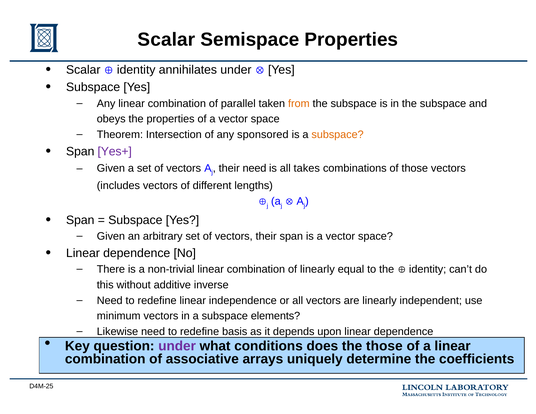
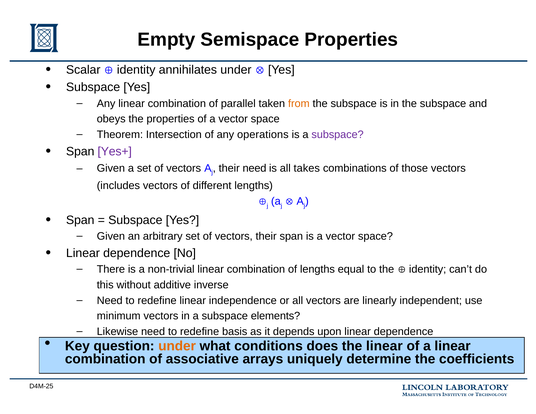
Scalar at (166, 40): Scalar -> Empty
sponsored: sponsored -> operations
subspace at (338, 135) colour: orange -> purple
of linearly: linearly -> lengths
under at (177, 346) colour: purple -> orange
the those: those -> linear
